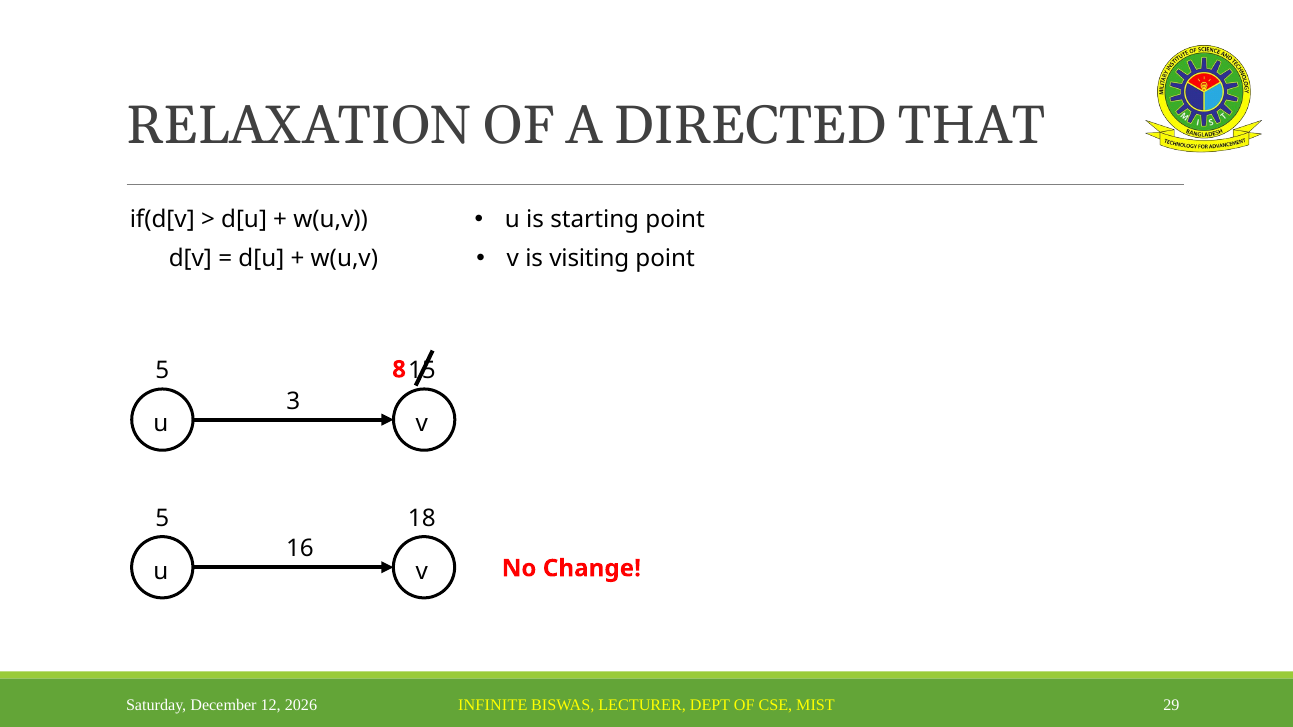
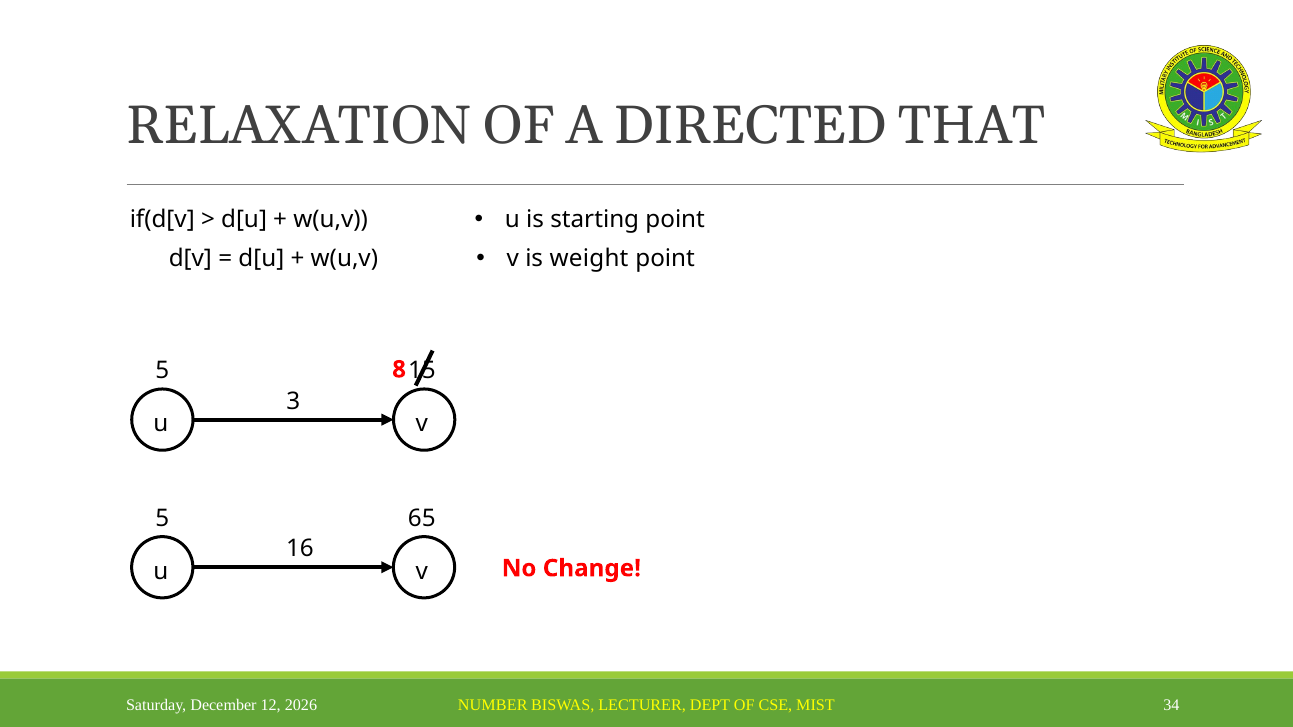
visiting: visiting -> weight
18: 18 -> 65
INFINITE: INFINITE -> NUMBER
29: 29 -> 34
